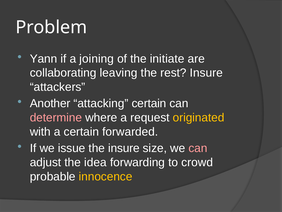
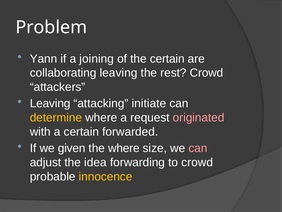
the initiate: initiate -> certain
rest Insure: Insure -> Crowd
Another at (50, 103): Another -> Leaving
attacking certain: certain -> initiate
determine colour: pink -> yellow
originated colour: yellow -> pink
issue: issue -> given
the insure: insure -> where
